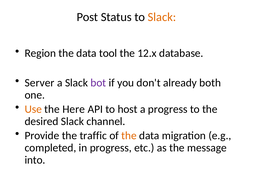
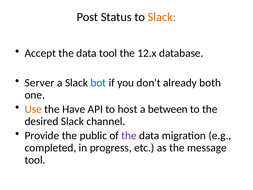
Region: Region -> Accept
bot colour: purple -> blue
Here: Here -> Have
a progress: progress -> between
traffic: traffic -> public
the at (129, 135) colour: orange -> purple
into at (35, 160): into -> tool
